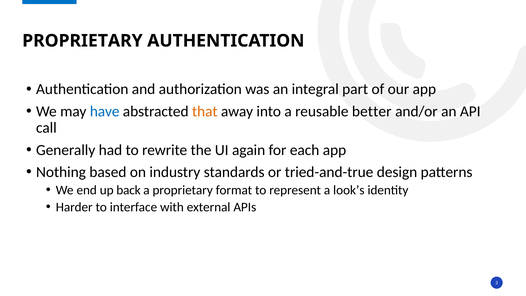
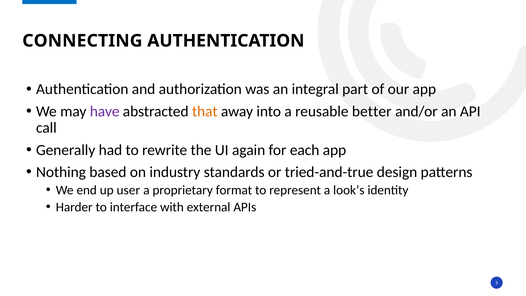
PROPRIETARY at (82, 41): PROPRIETARY -> CONNECTING
have colour: blue -> purple
back: back -> user
